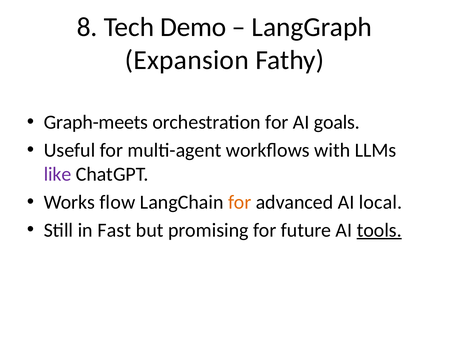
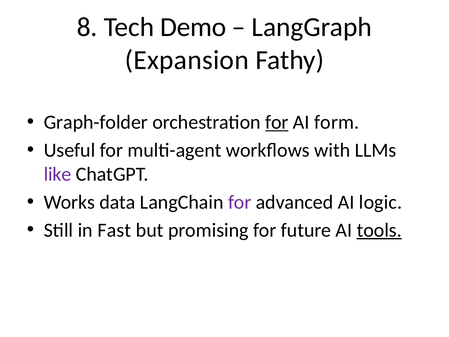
Graph-meets: Graph-meets -> Graph-folder
for at (277, 122) underline: none -> present
goals: goals -> form
flow: flow -> data
for at (240, 202) colour: orange -> purple
local: local -> logic
